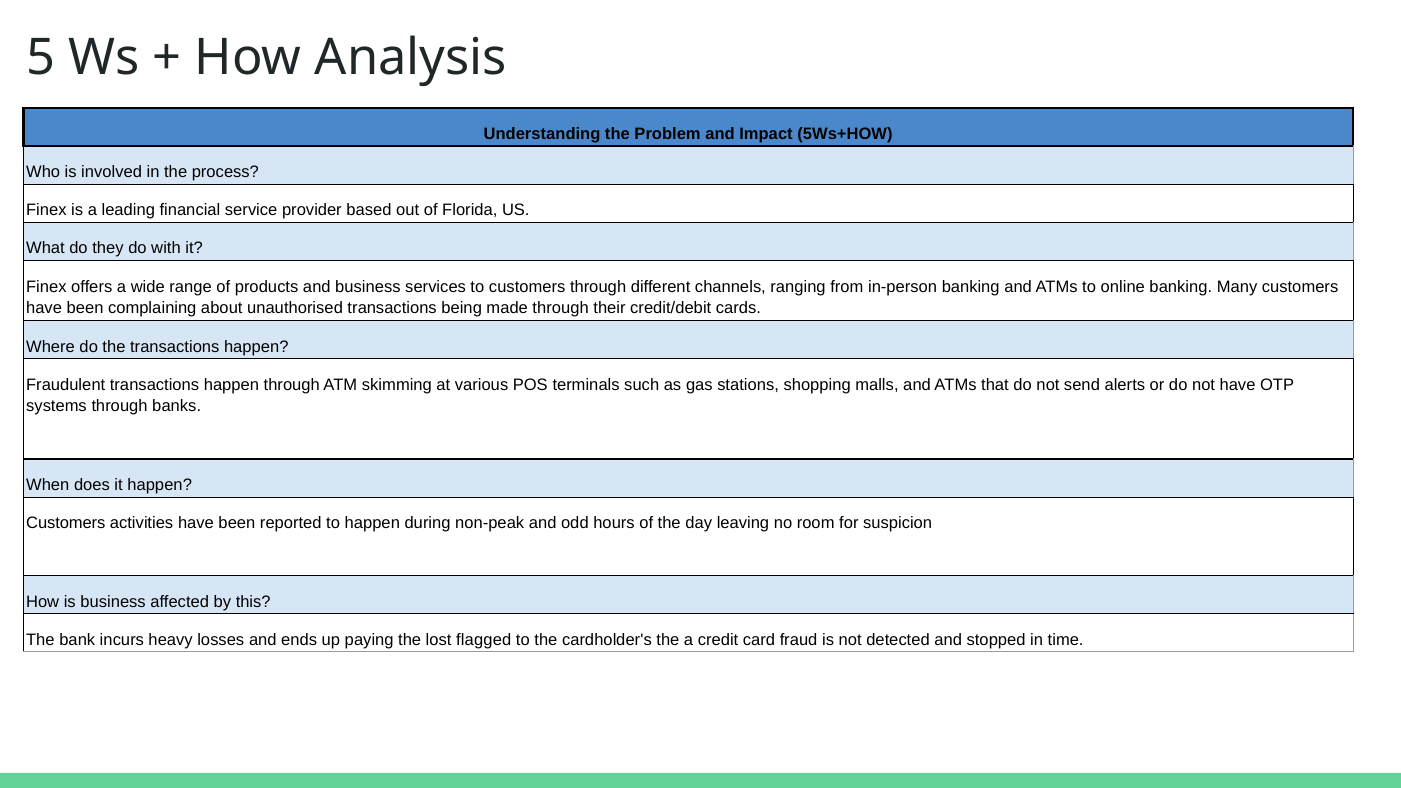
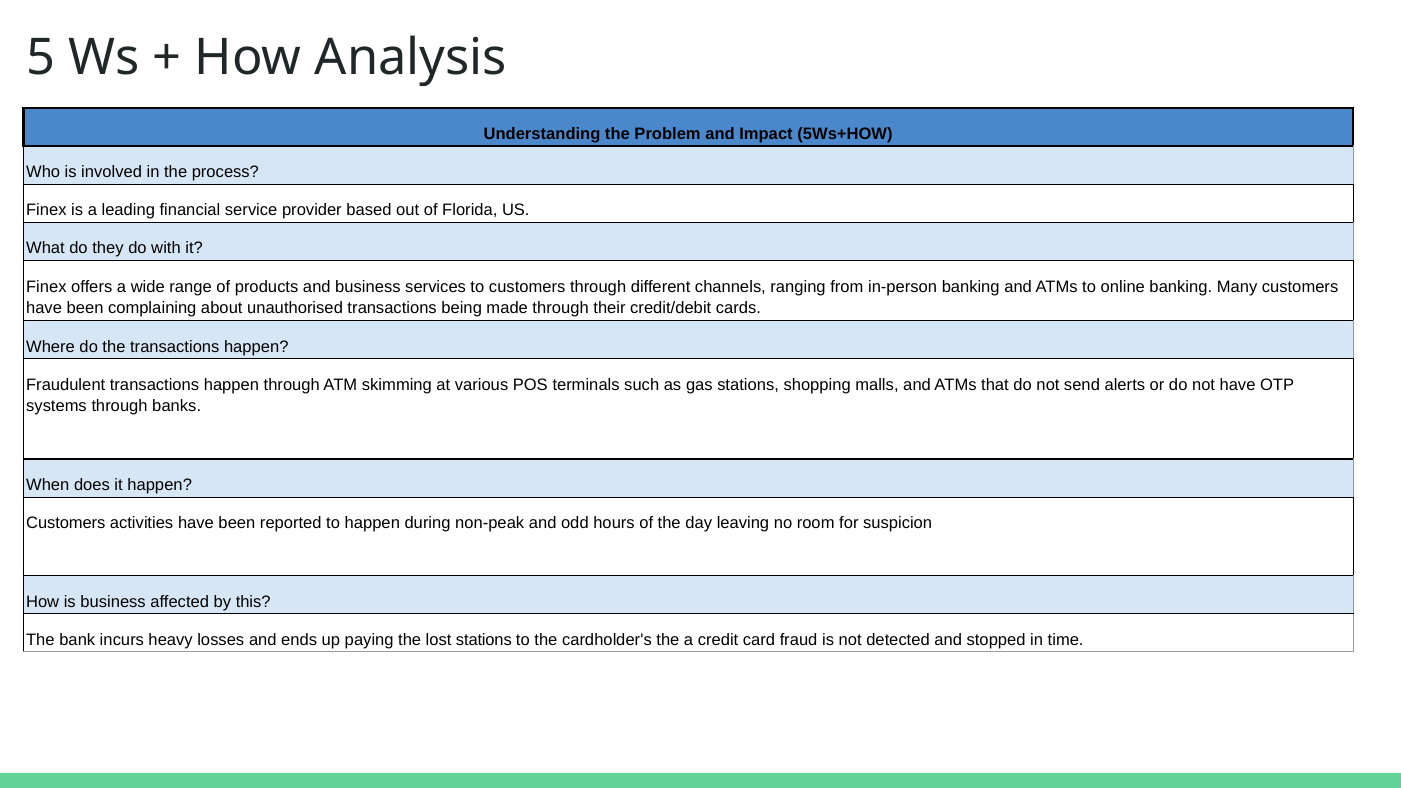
lost flagged: flagged -> stations
